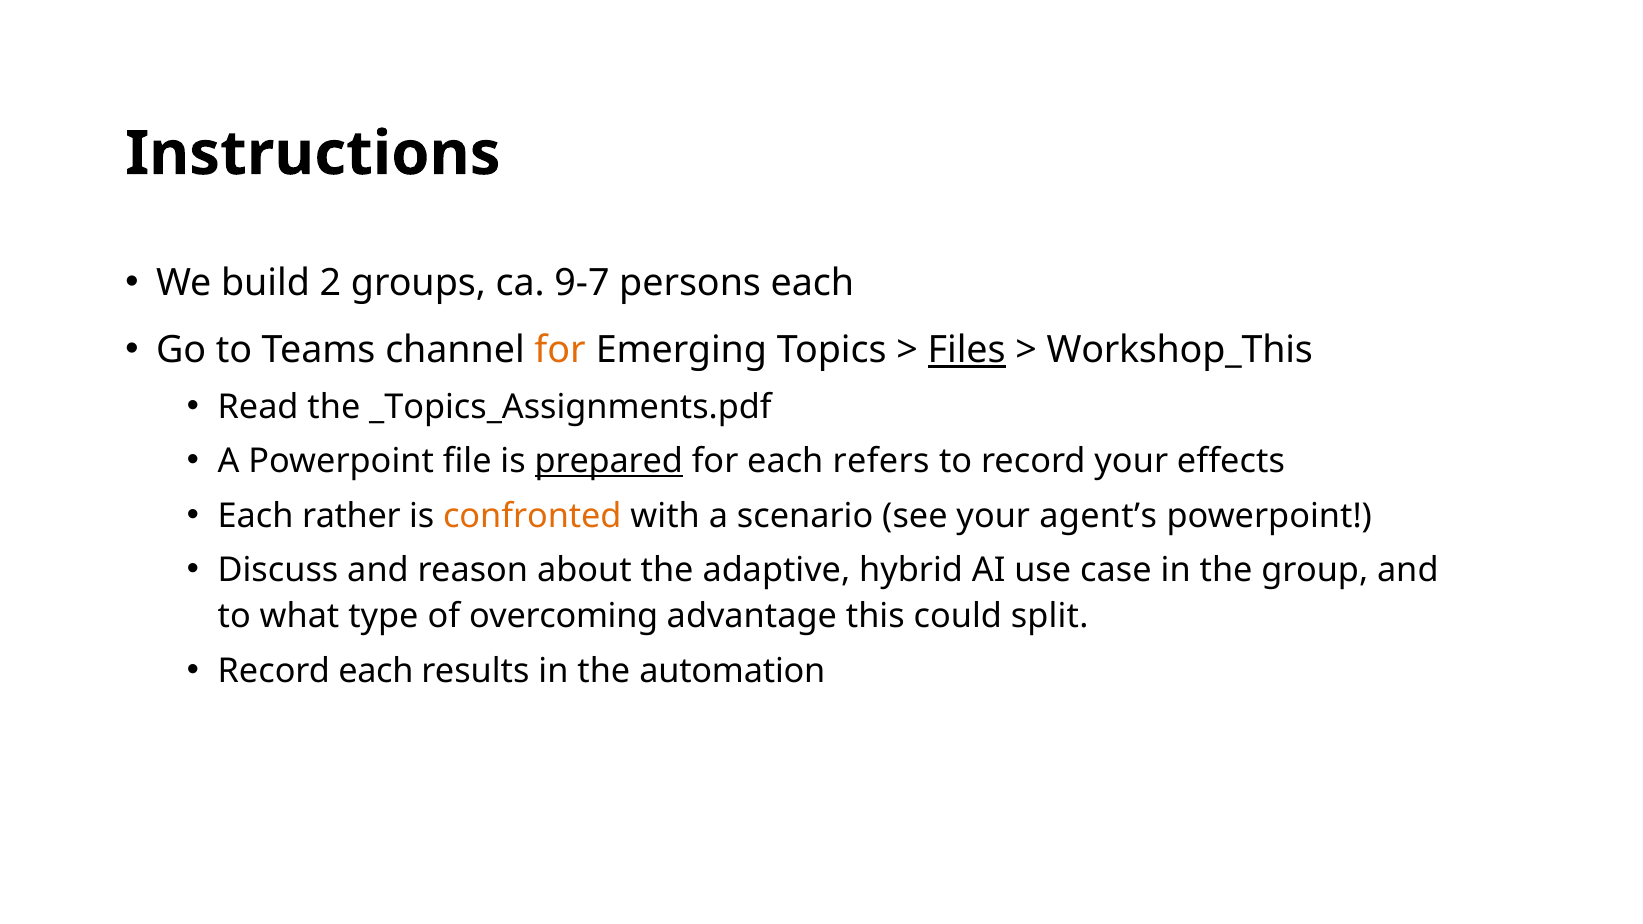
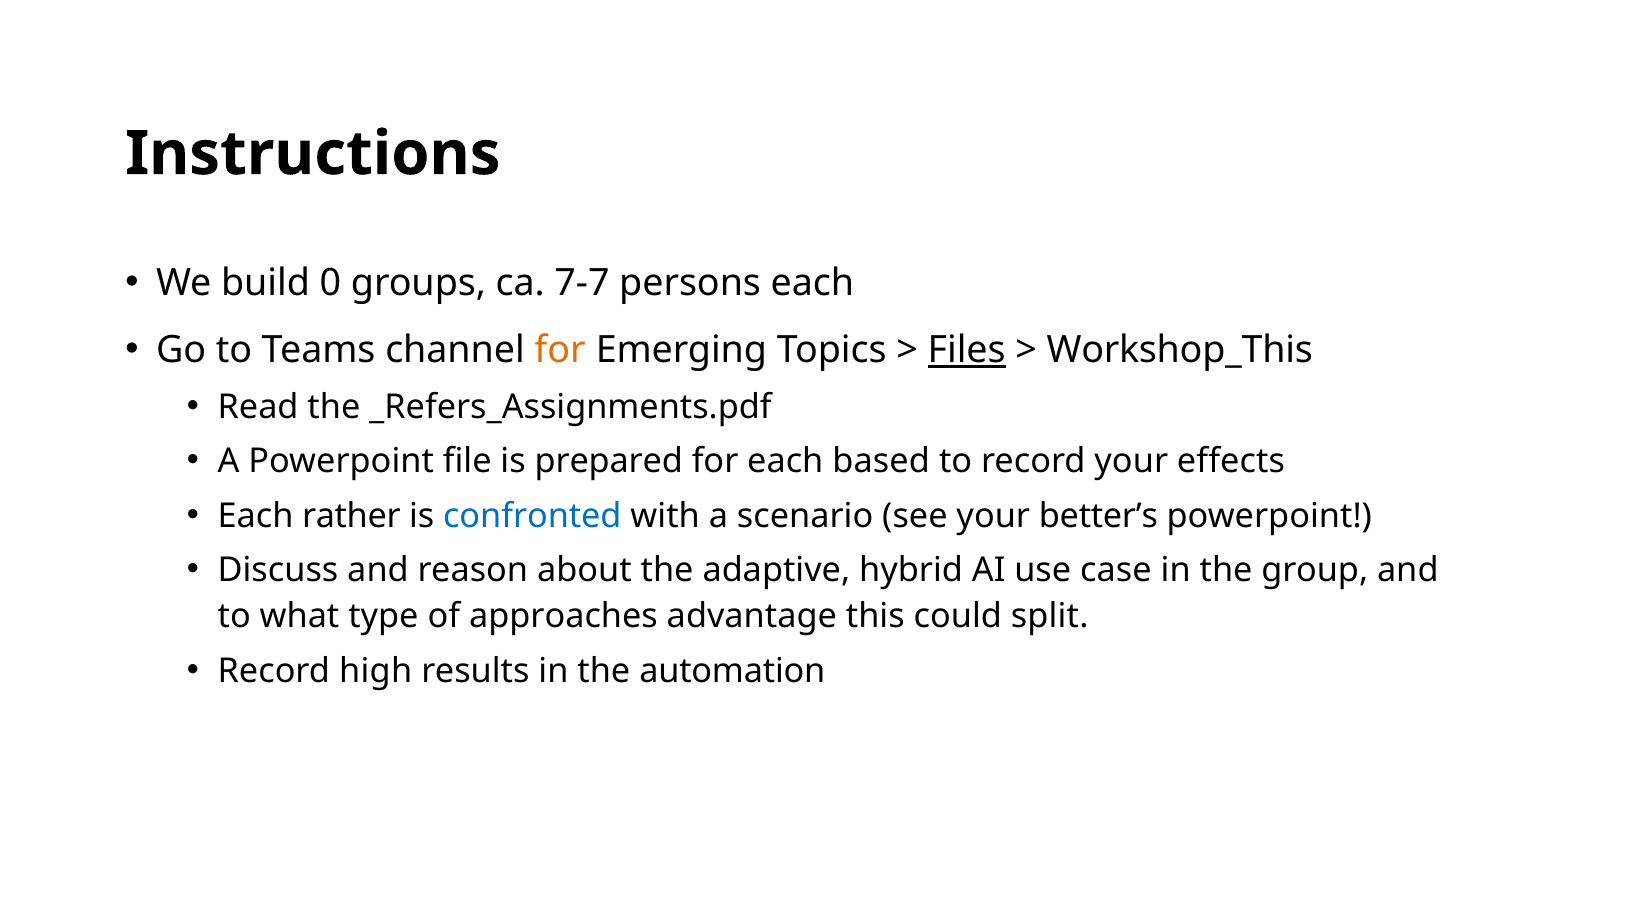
2: 2 -> 0
9-7: 9-7 -> 7-7
_Topics_Assignments.pdf: _Topics_Assignments.pdf -> _Refers_Assignments.pdf
prepared underline: present -> none
refers: refers -> based
confronted colour: orange -> blue
agent’s: agent’s -> better’s
overcoming: overcoming -> approaches
Record each: each -> high
